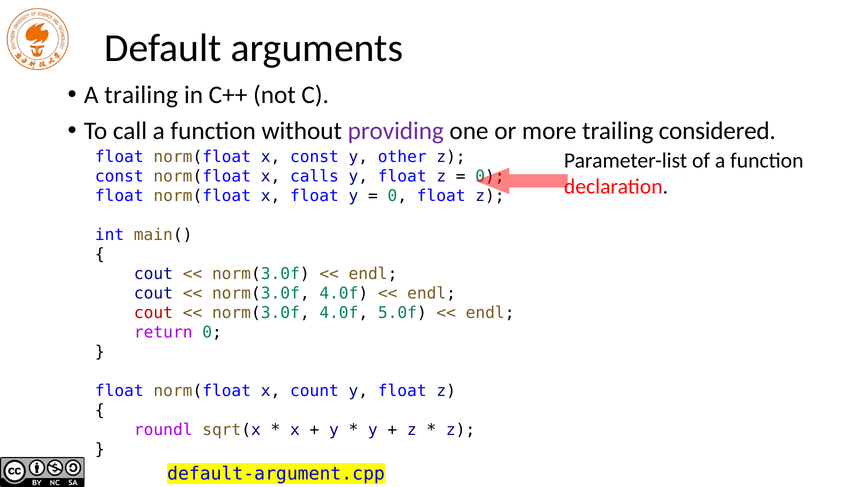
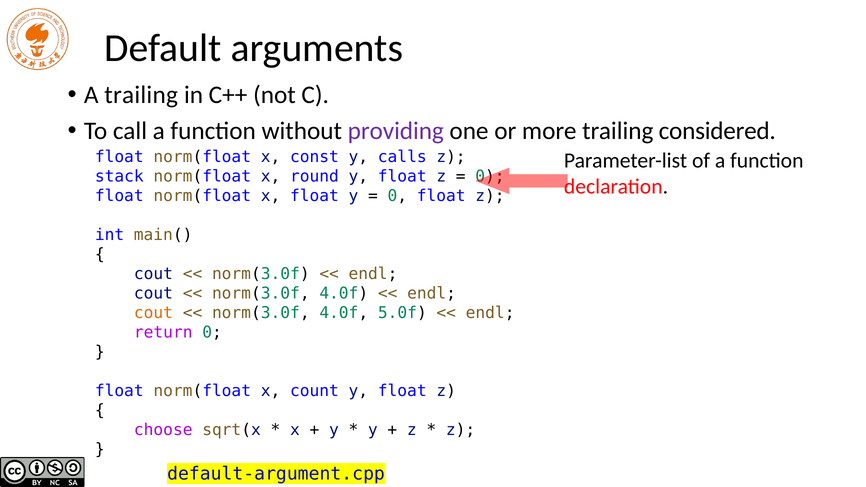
other: other -> calls
const at (119, 177): const -> stack
calls: calls -> round
cout at (153, 313) colour: red -> orange
roundl: roundl -> choose
